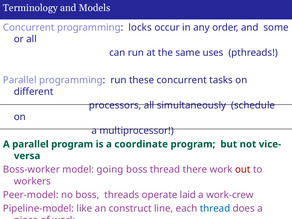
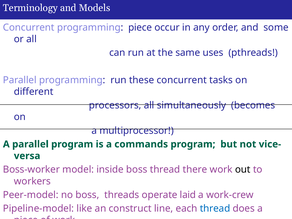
programming locks: locks -> piece
schedule: schedule -> becomes
coordinate: coordinate -> commands
going: going -> inside
out colour: red -> black
